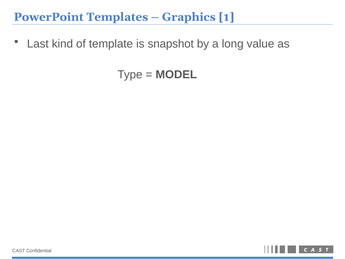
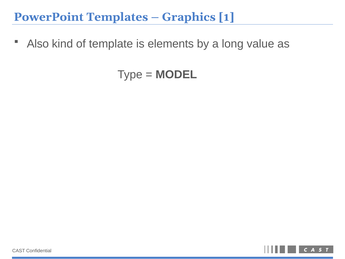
Last: Last -> Also
snapshot: snapshot -> elements
